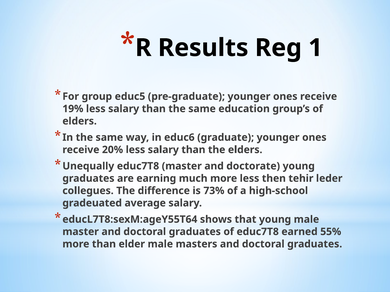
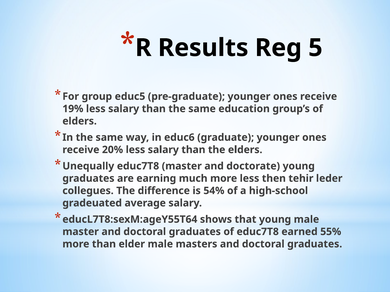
1: 1 -> 5
73%: 73% -> 54%
